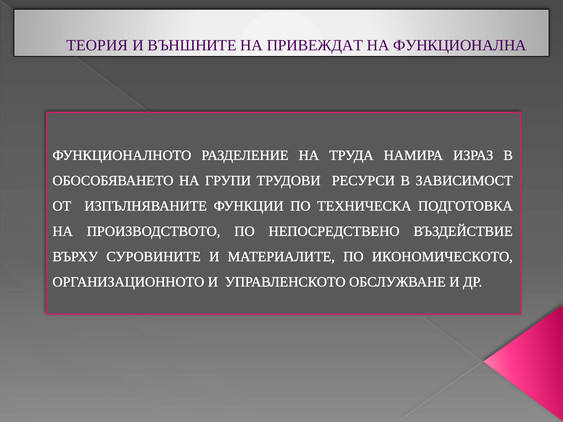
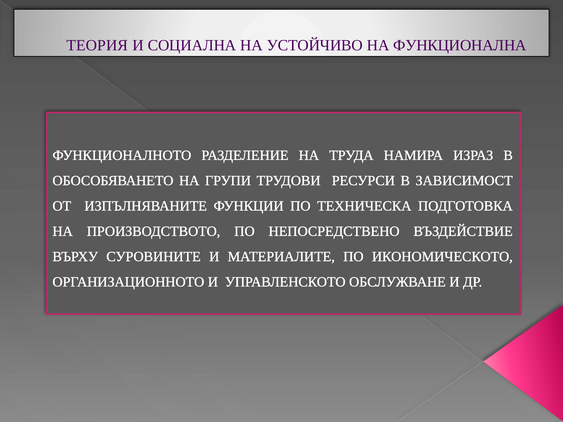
ВЪНШНИТЕ: ВЪНШНИТЕ -> СОЦИАЛНА
ПРИВЕЖДАТ: ПРИВЕЖДАТ -> УСТОЙЧИВО
